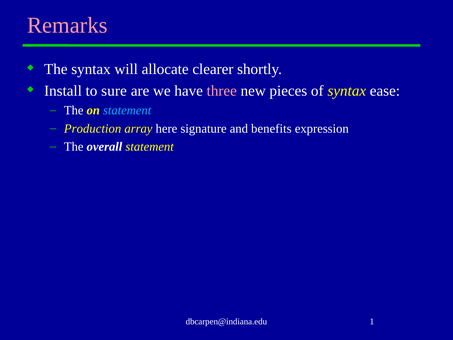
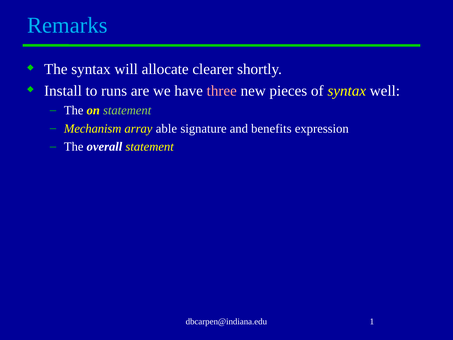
Remarks colour: pink -> light blue
sure: sure -> runs
ease: ease -> well
statement at (127, 110) colour: light blue -> light green
Production: Production -> Mechanism
here: here -> able
